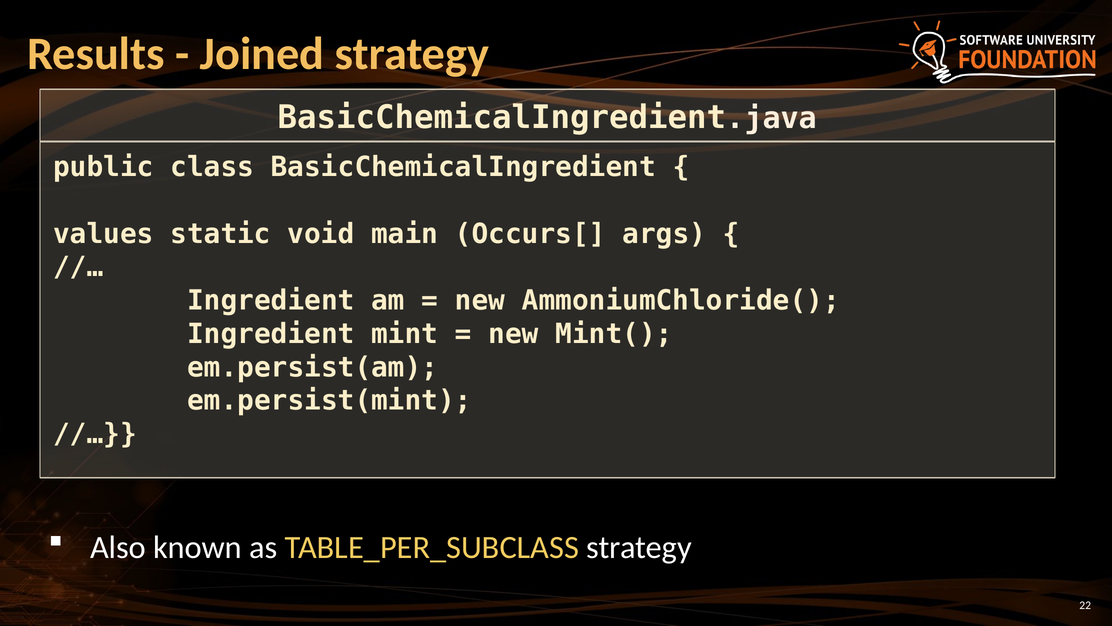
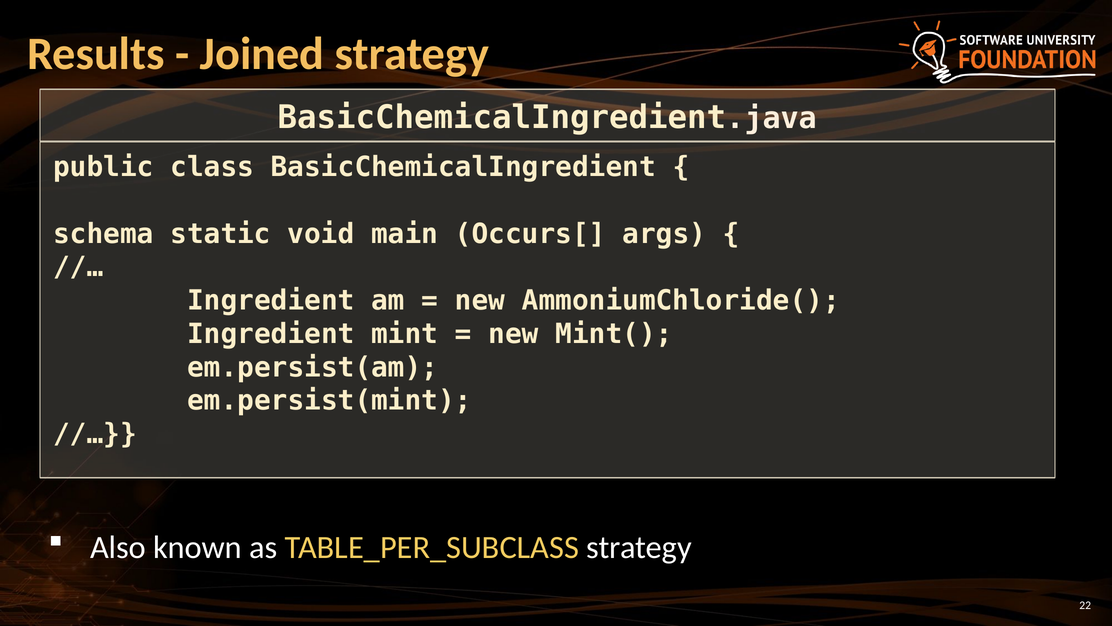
values: values -> schema
